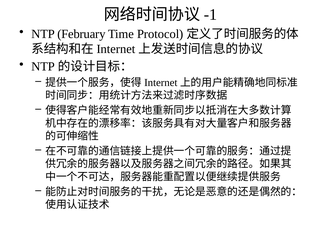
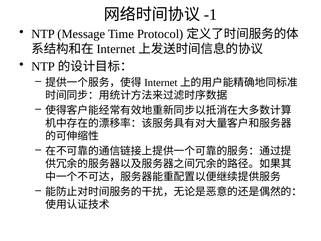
February: February -> Message
